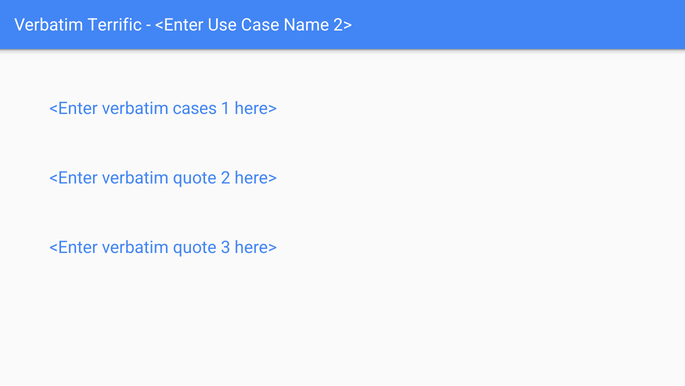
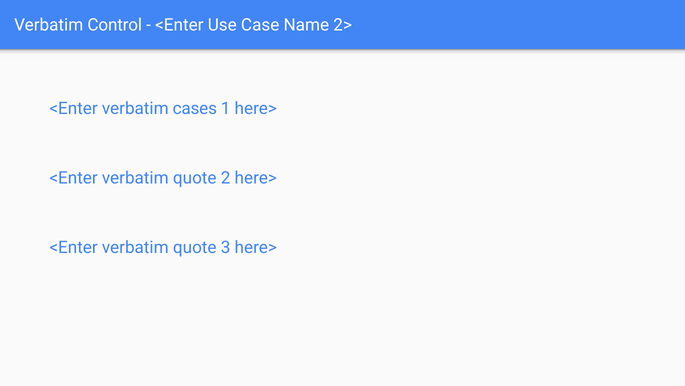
Terrific: Terrific -> Control
